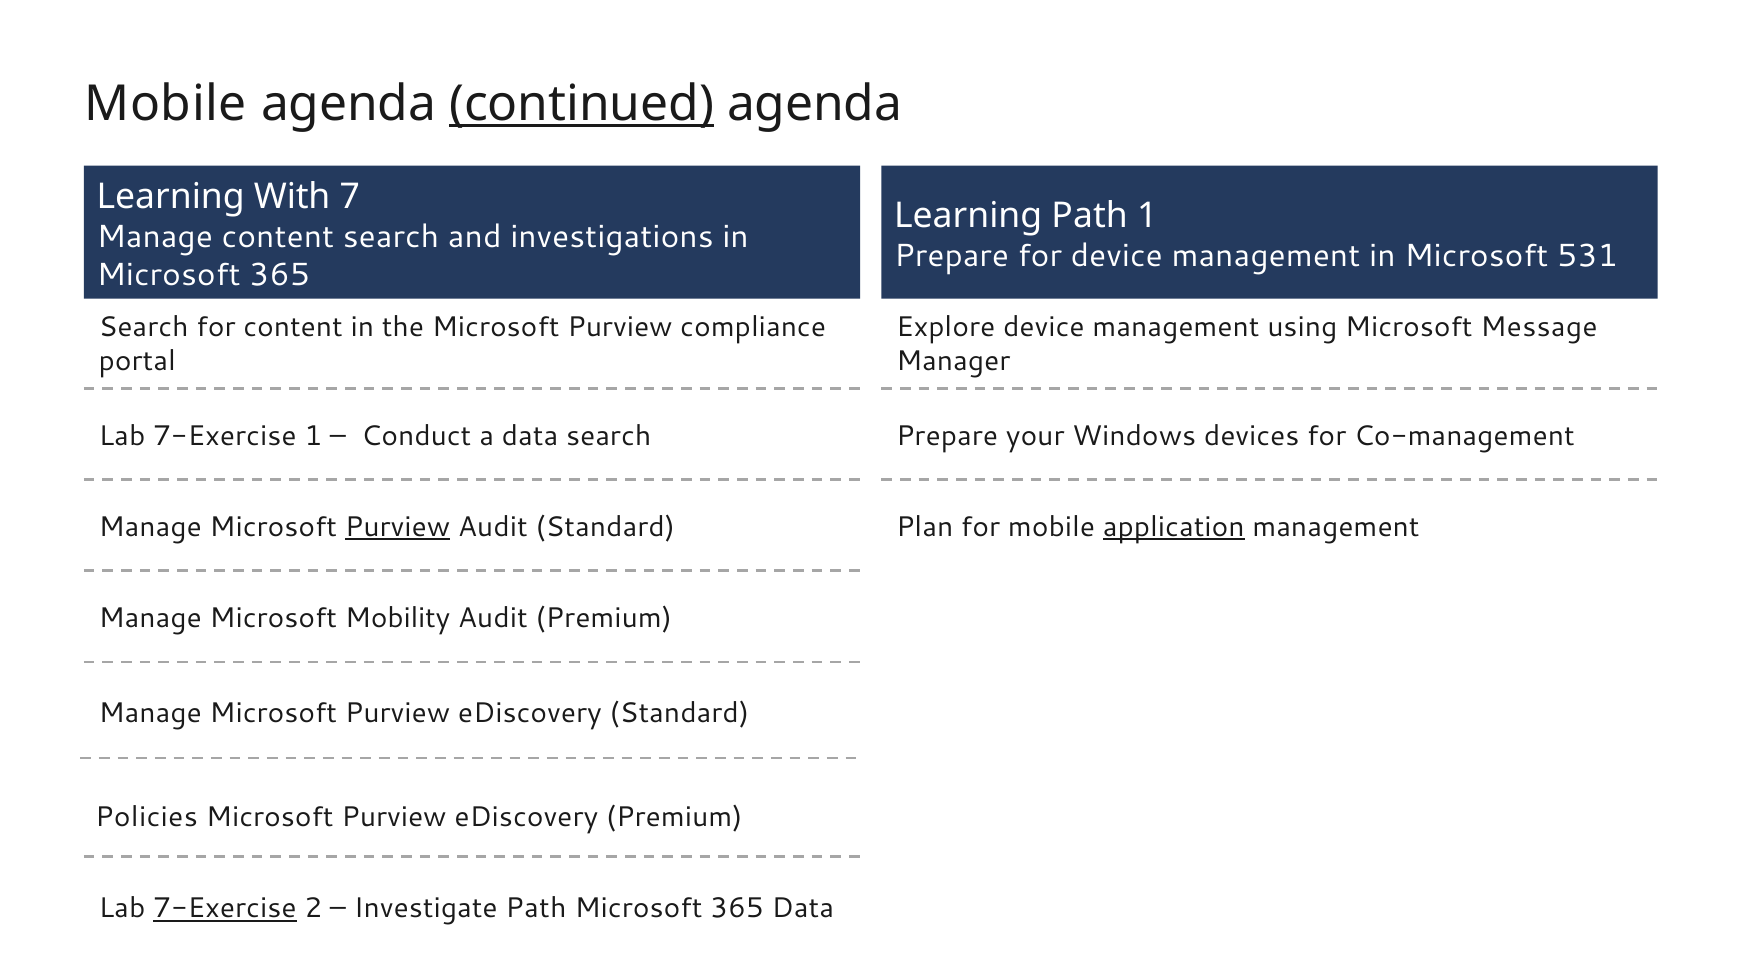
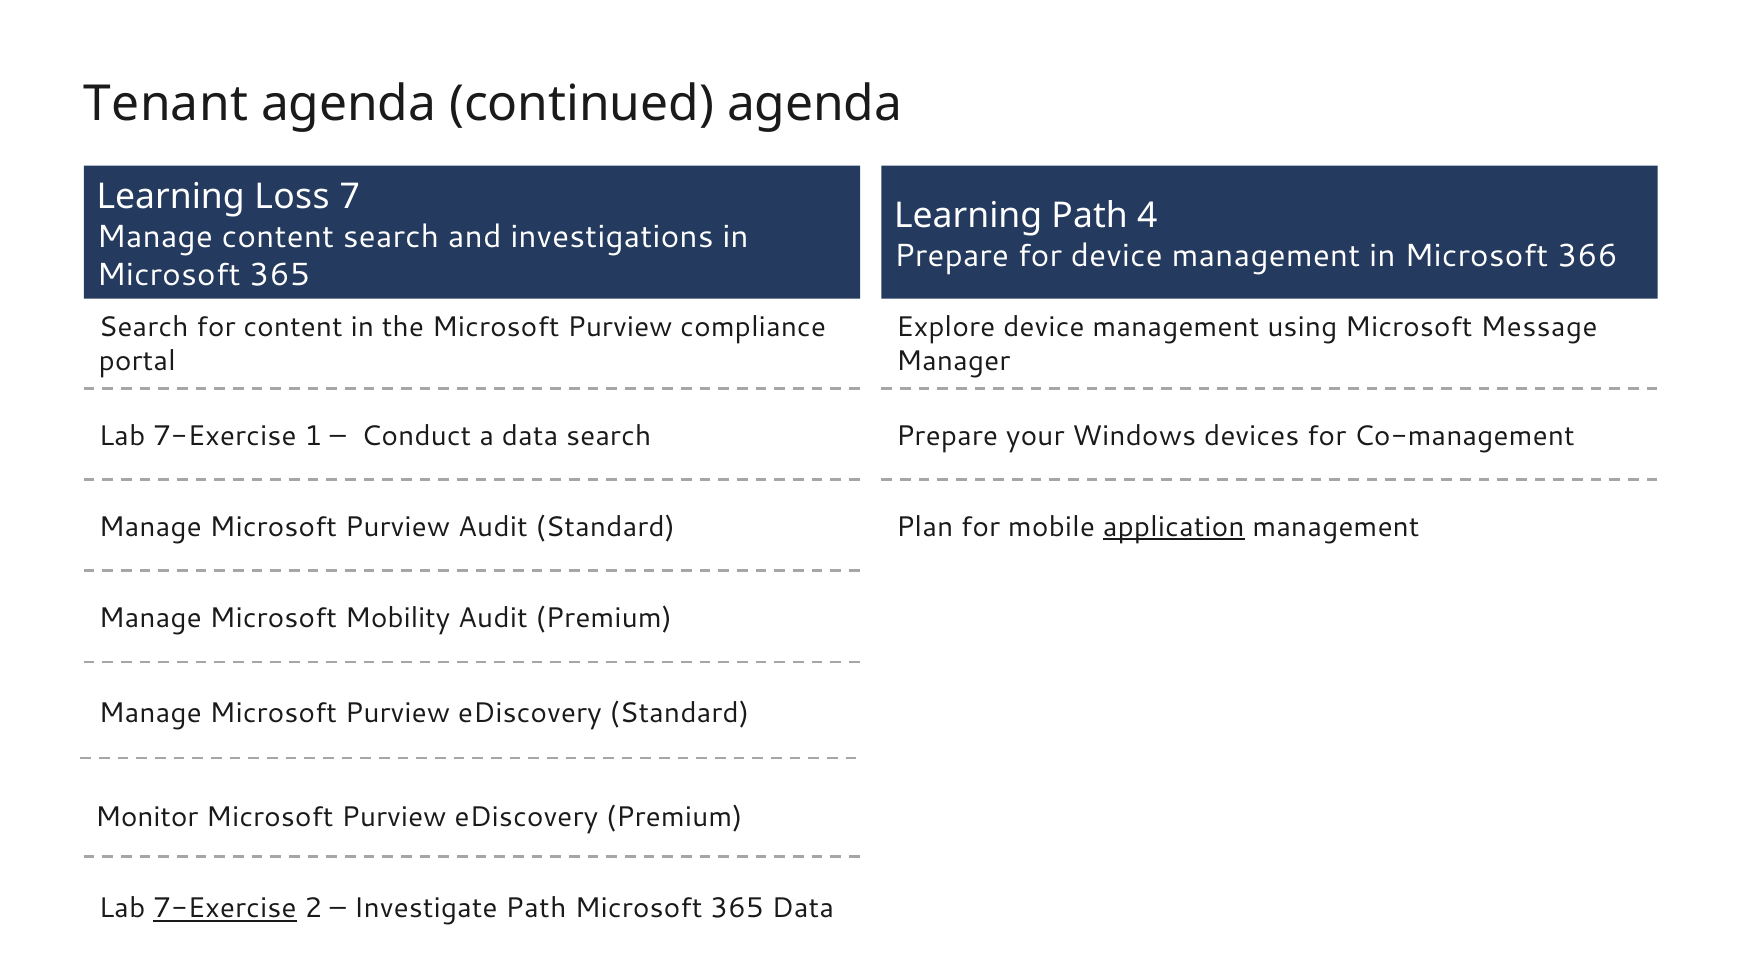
Mobile at (166, 104): Mobile -> Tenant
continued underline: present -> none
With: With -> Loss
Path 1: 1 -> 4
531: 531 -> 366
Purview at (398, 527) underline: present -> none
Policies: Policies -> Monitor
